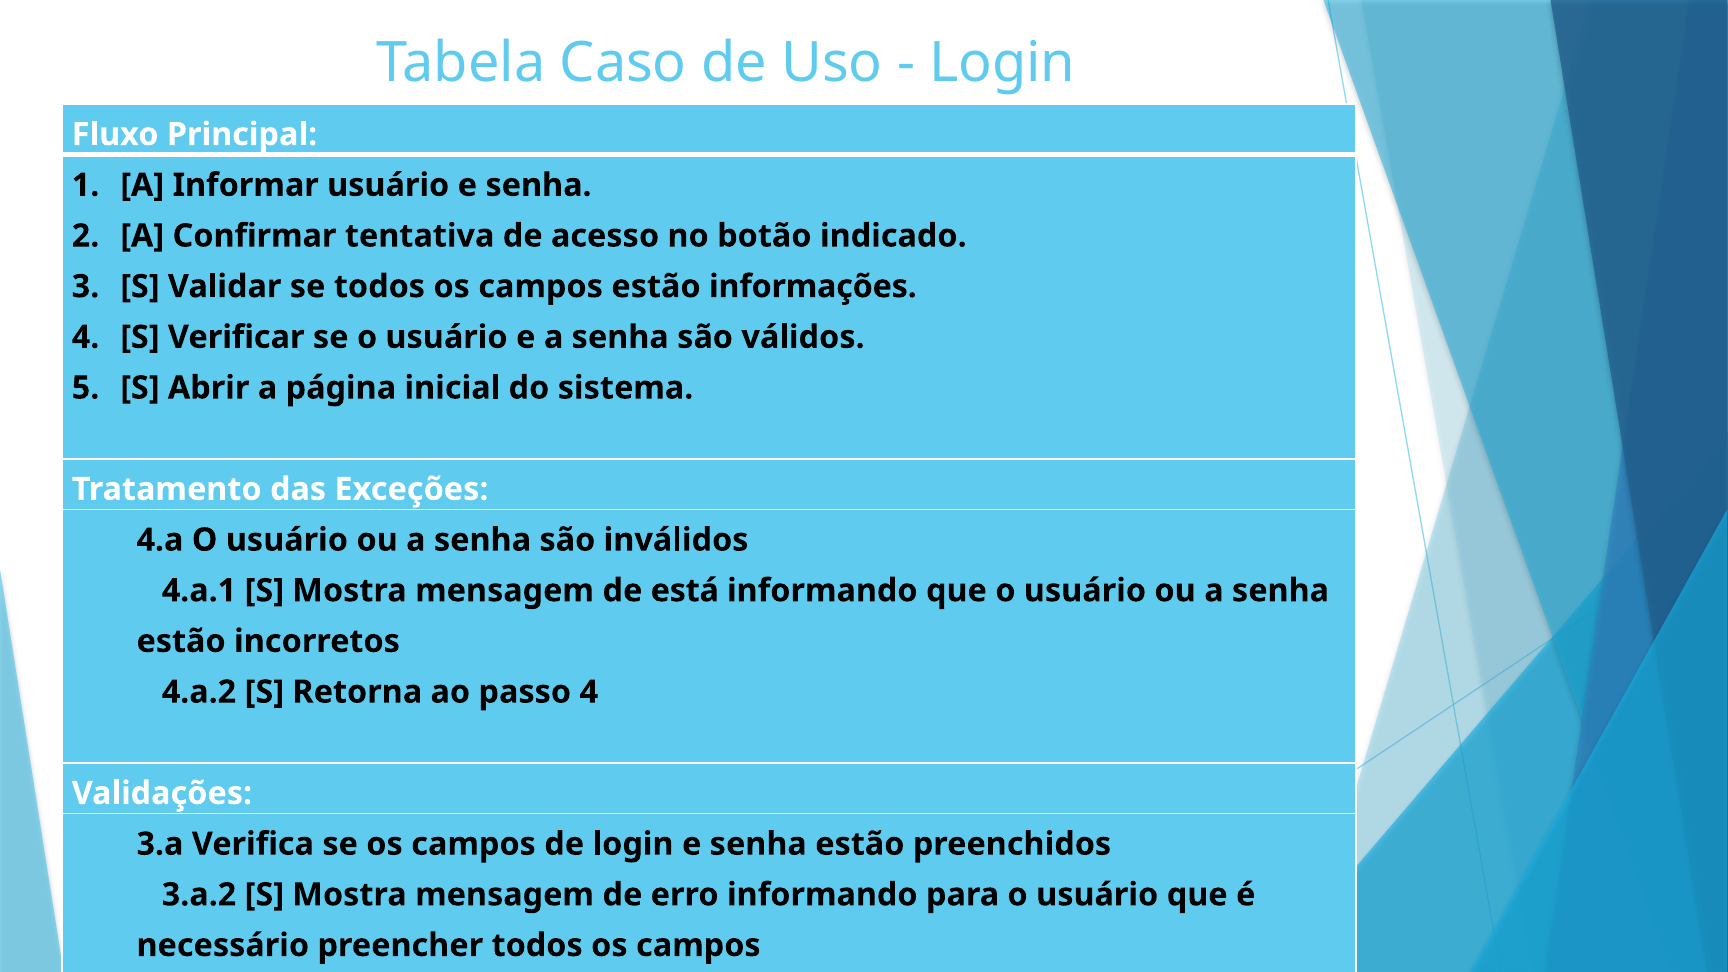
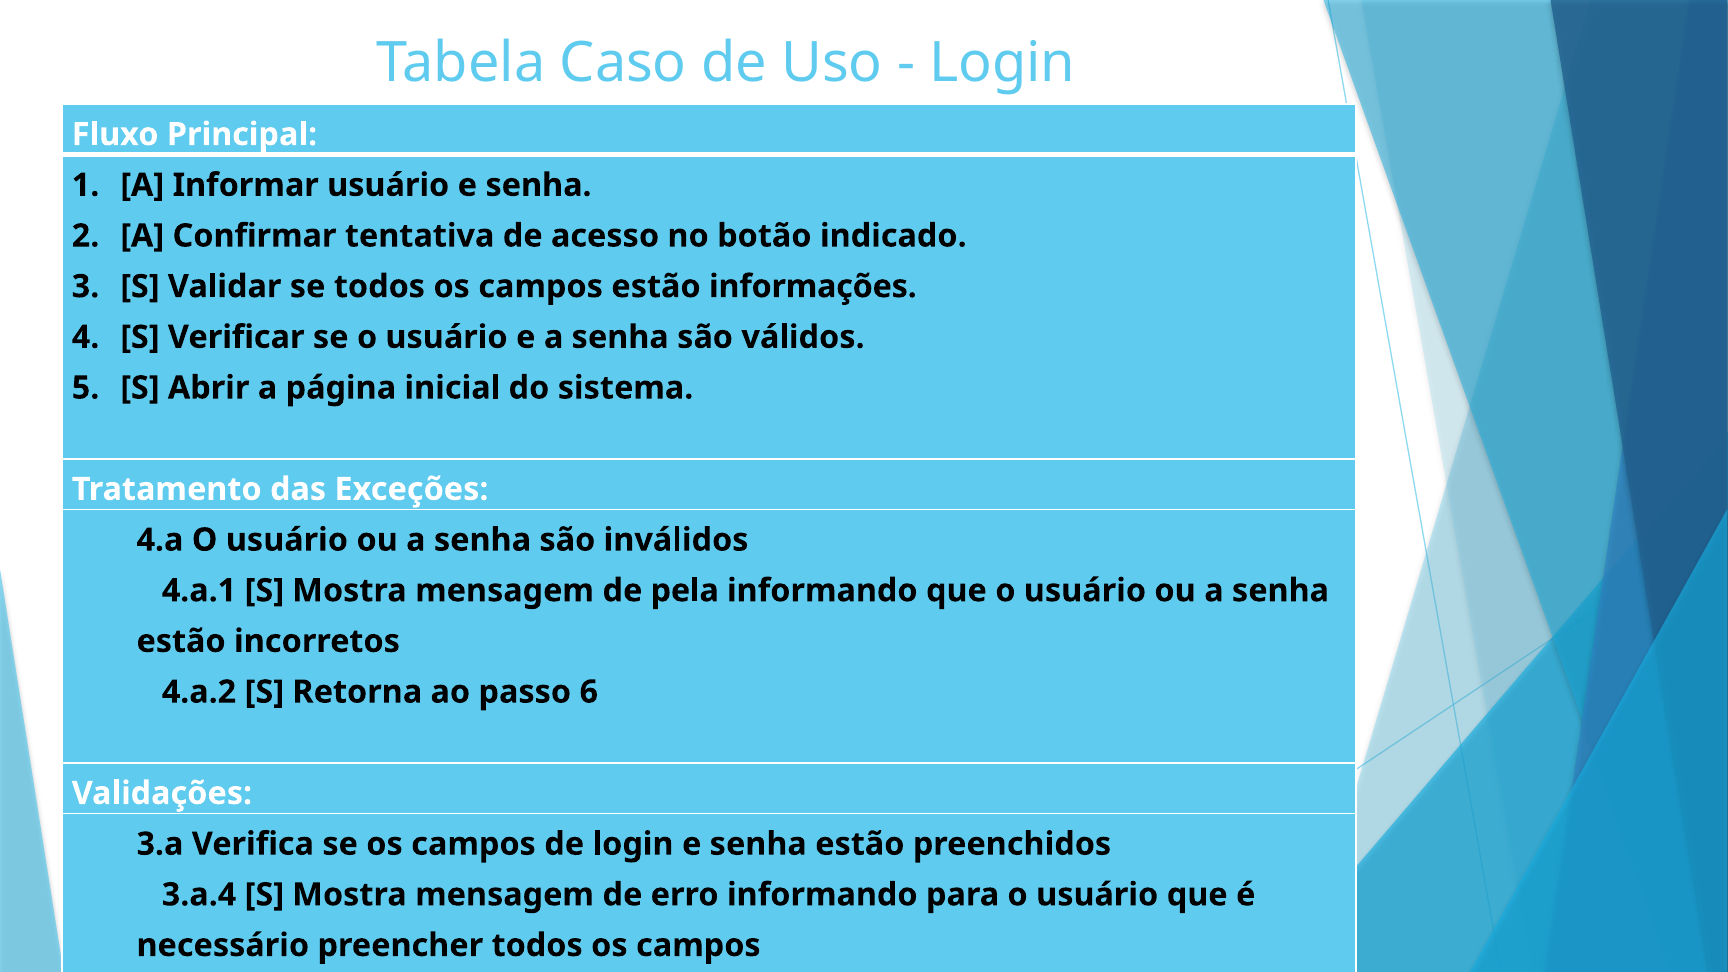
está: está -> pela
passo 4: 4 -> 6
3.a.2 at (199, 895): 3.a.2 -> 3.a.4
